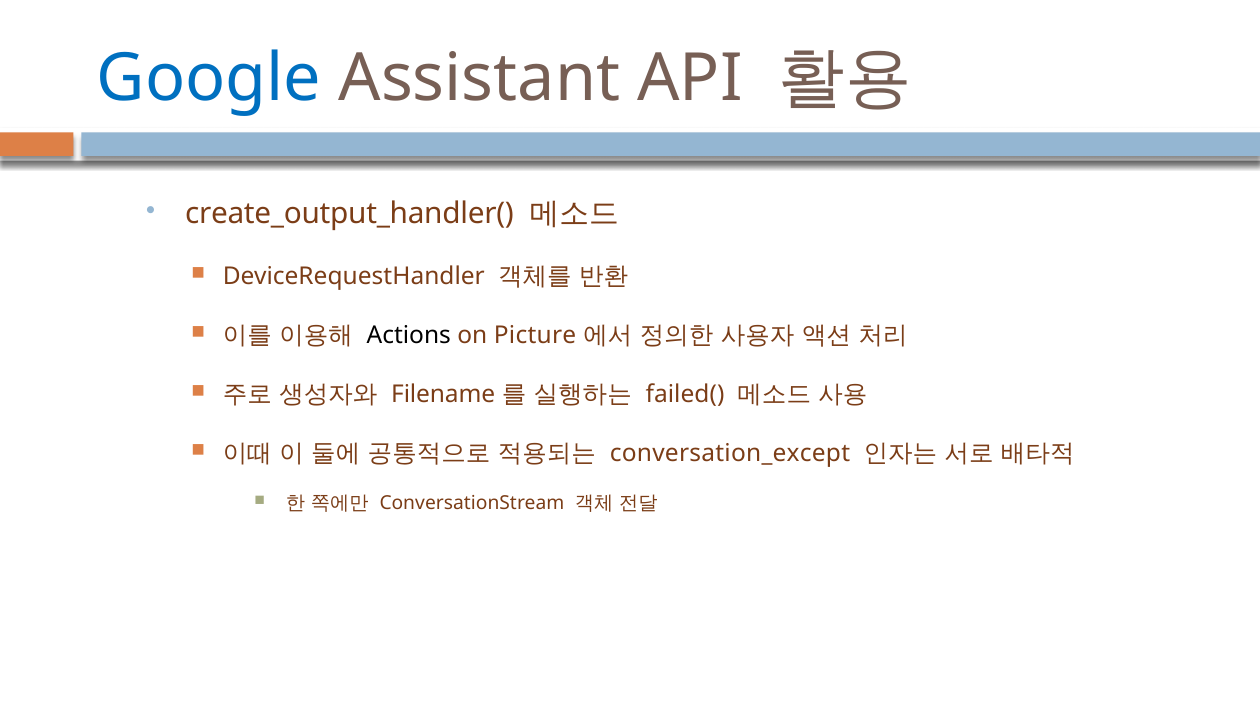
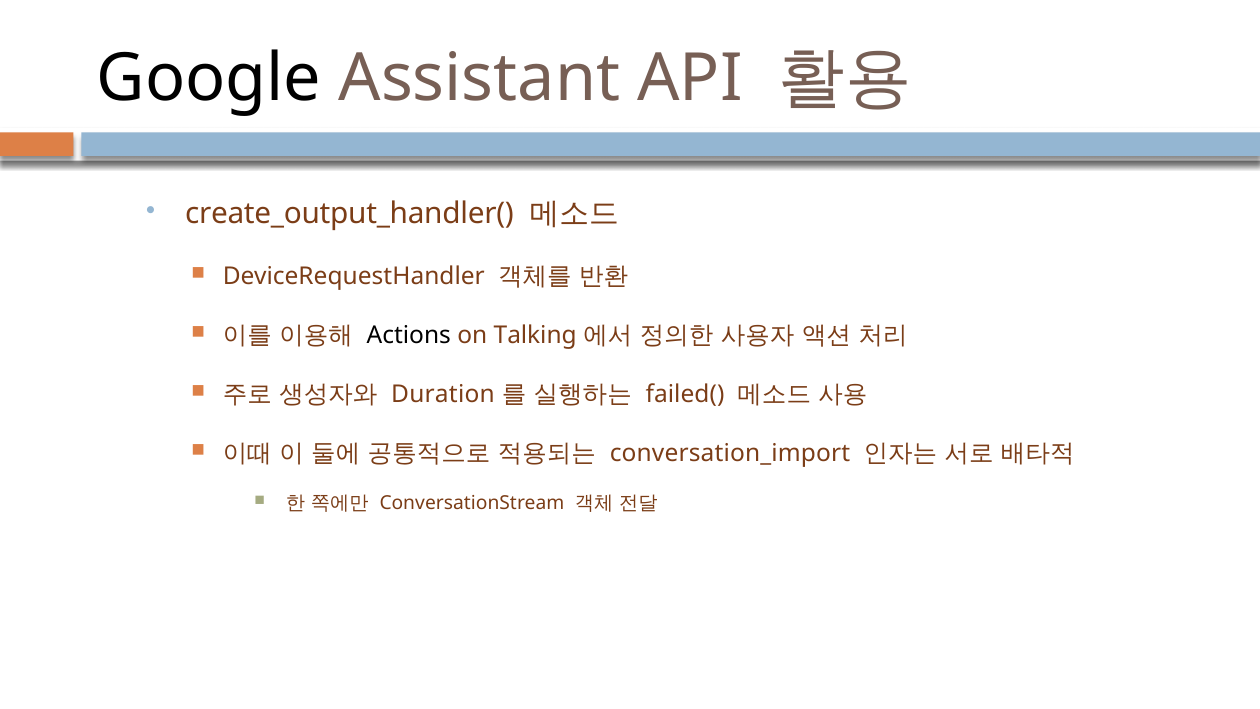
Google colour: blue -> black
Picture: Picture -> Talking
Filename: Filename -> Duration
conversation_except: conversation_except -> conversation_import
